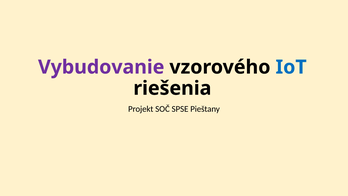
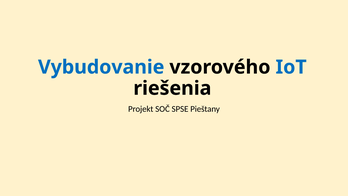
Vybudovanie colour: purple -> blue
